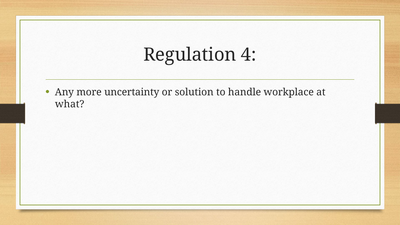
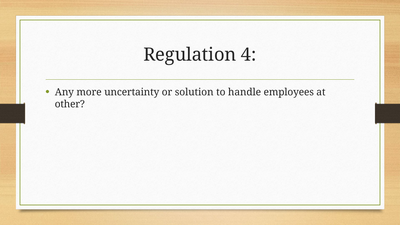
workplace: workplace -> employees
what: what -> other
